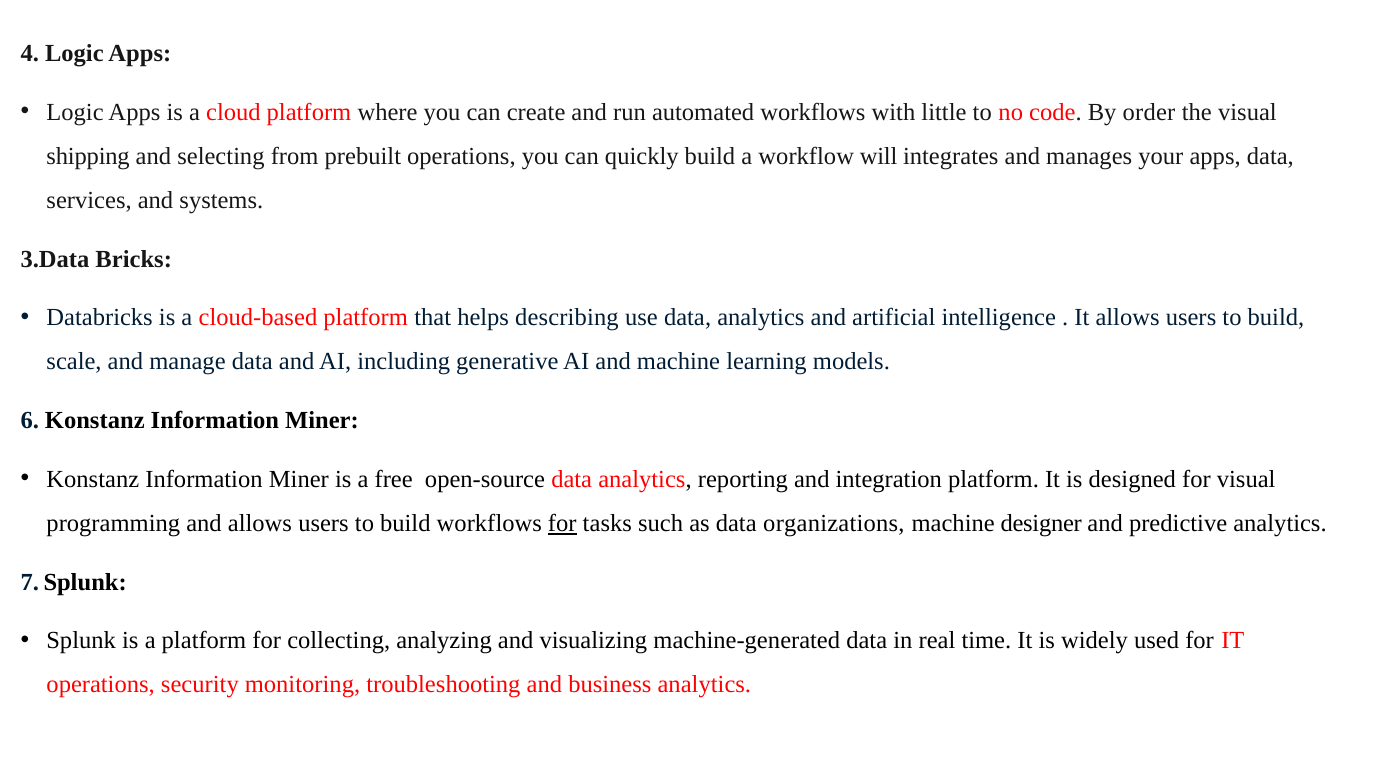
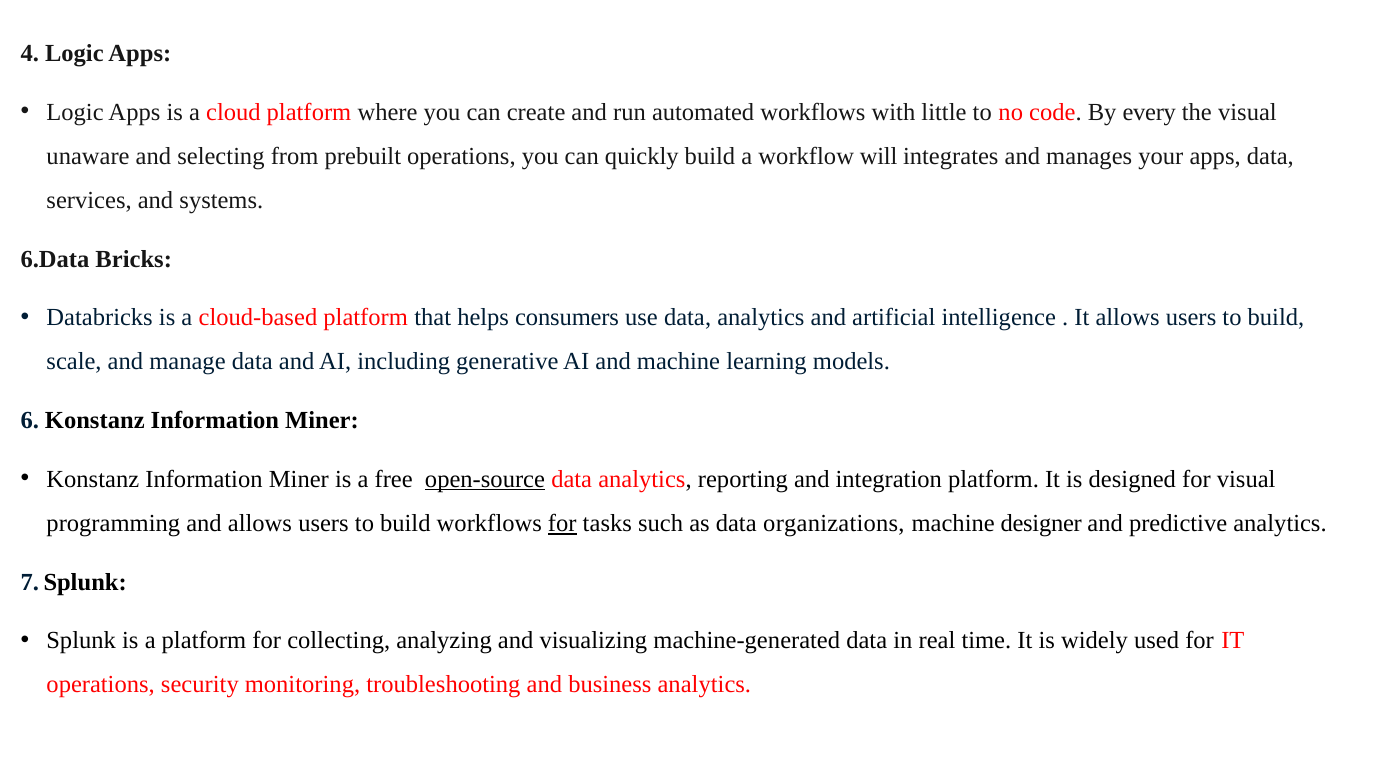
order: order -> every
shipping: shipping -> unaware
3.Data: 3.Data -> 6.Data
describing: describing -> consumers
open-source underline: none -> present
